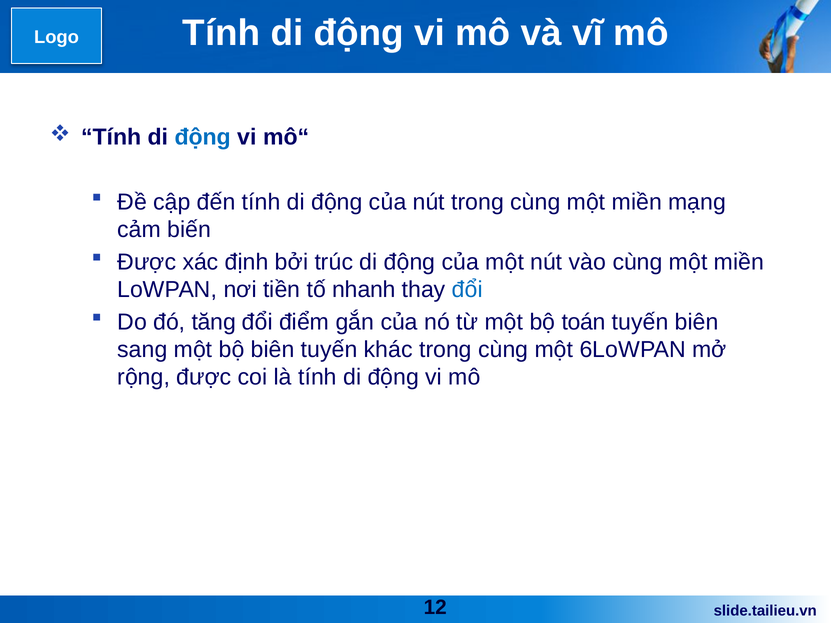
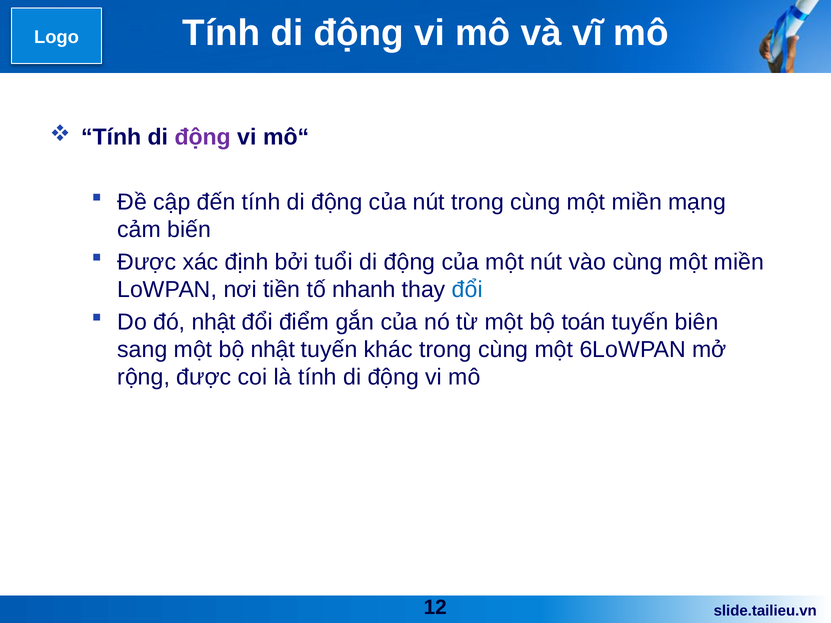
động at (203, 137) colour: blue -> purple
trúc: trúc -> tuổi
đó tăng: tăng -> nhật
bộ biên: biên -> nhật
